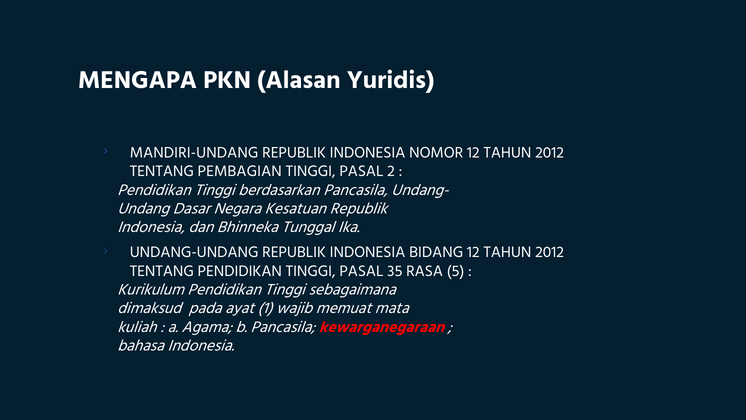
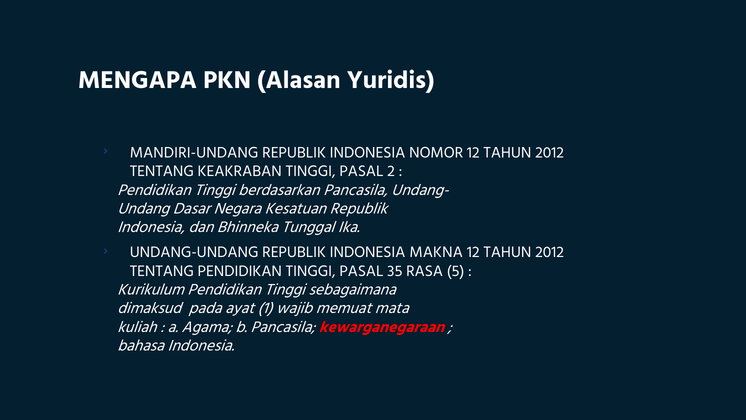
PEMBAGIAN: PEMBAGIAN -> KEAKRABAN
BIDANG: BIDANG -> MAKNA
